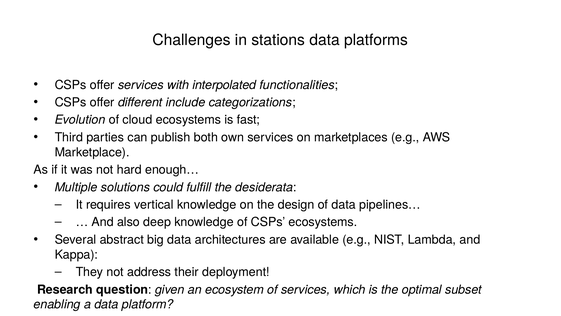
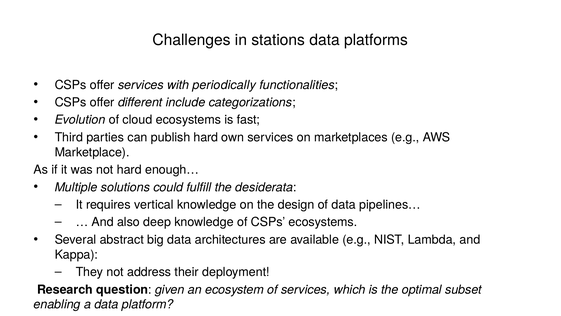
interpolated: interpolated -> periodically
publish both: both -> hard
